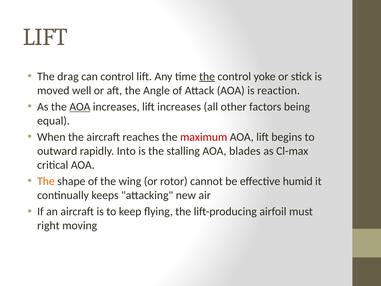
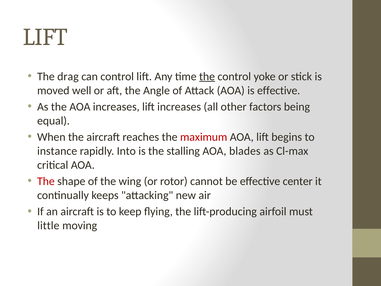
is reaction: reaction -> effective
AOA at (80, 107) underline: present -> none
outward: outward -> instance
The at (46, 181) colour: orange -> red
humid: humid -> center
right: right -> little
